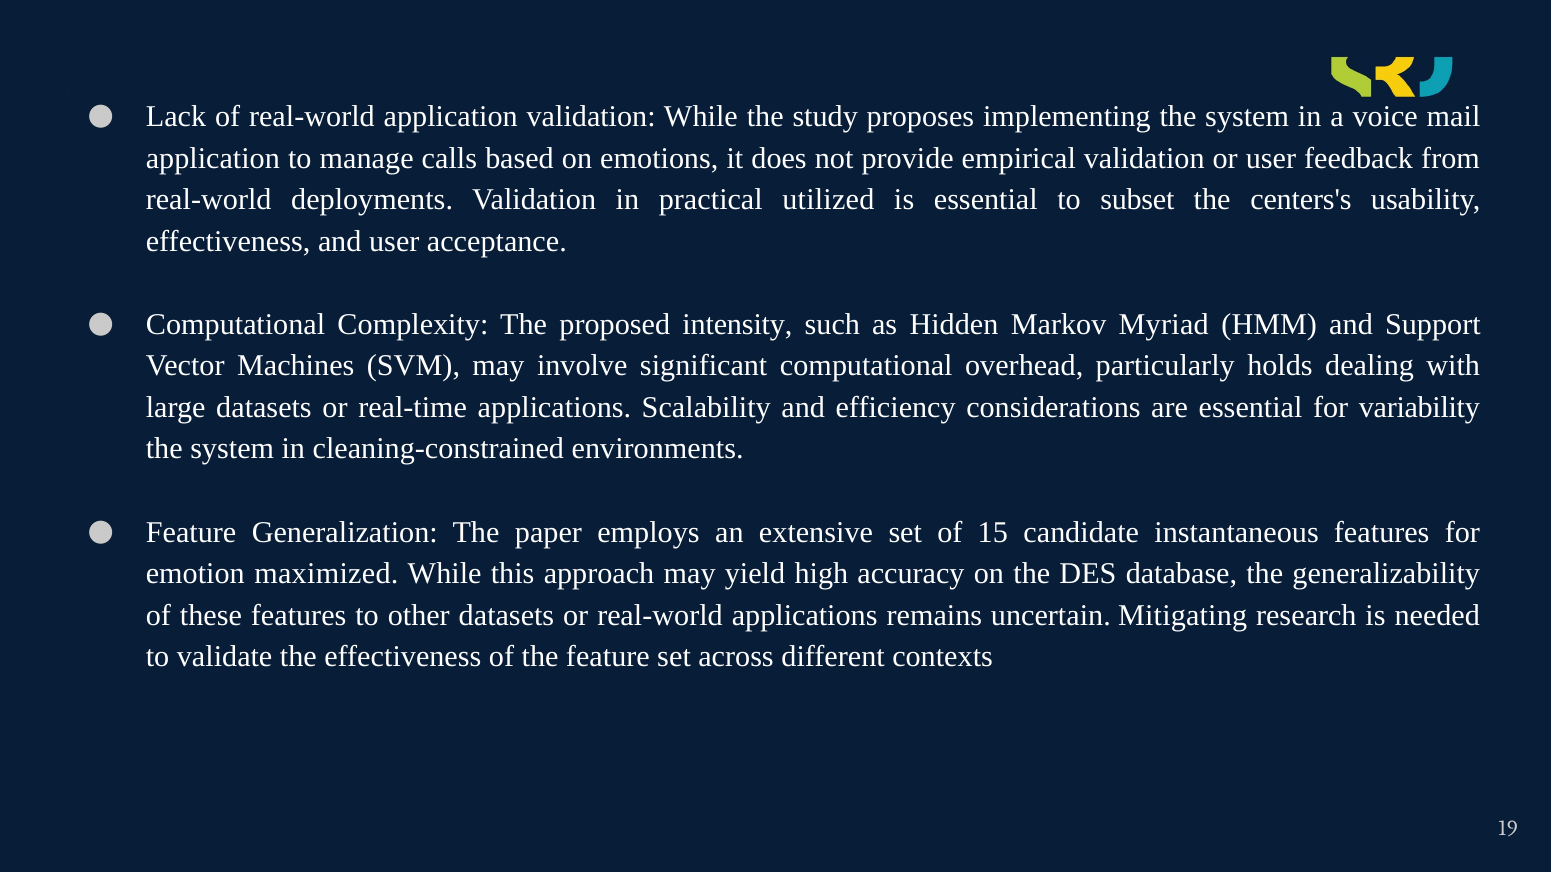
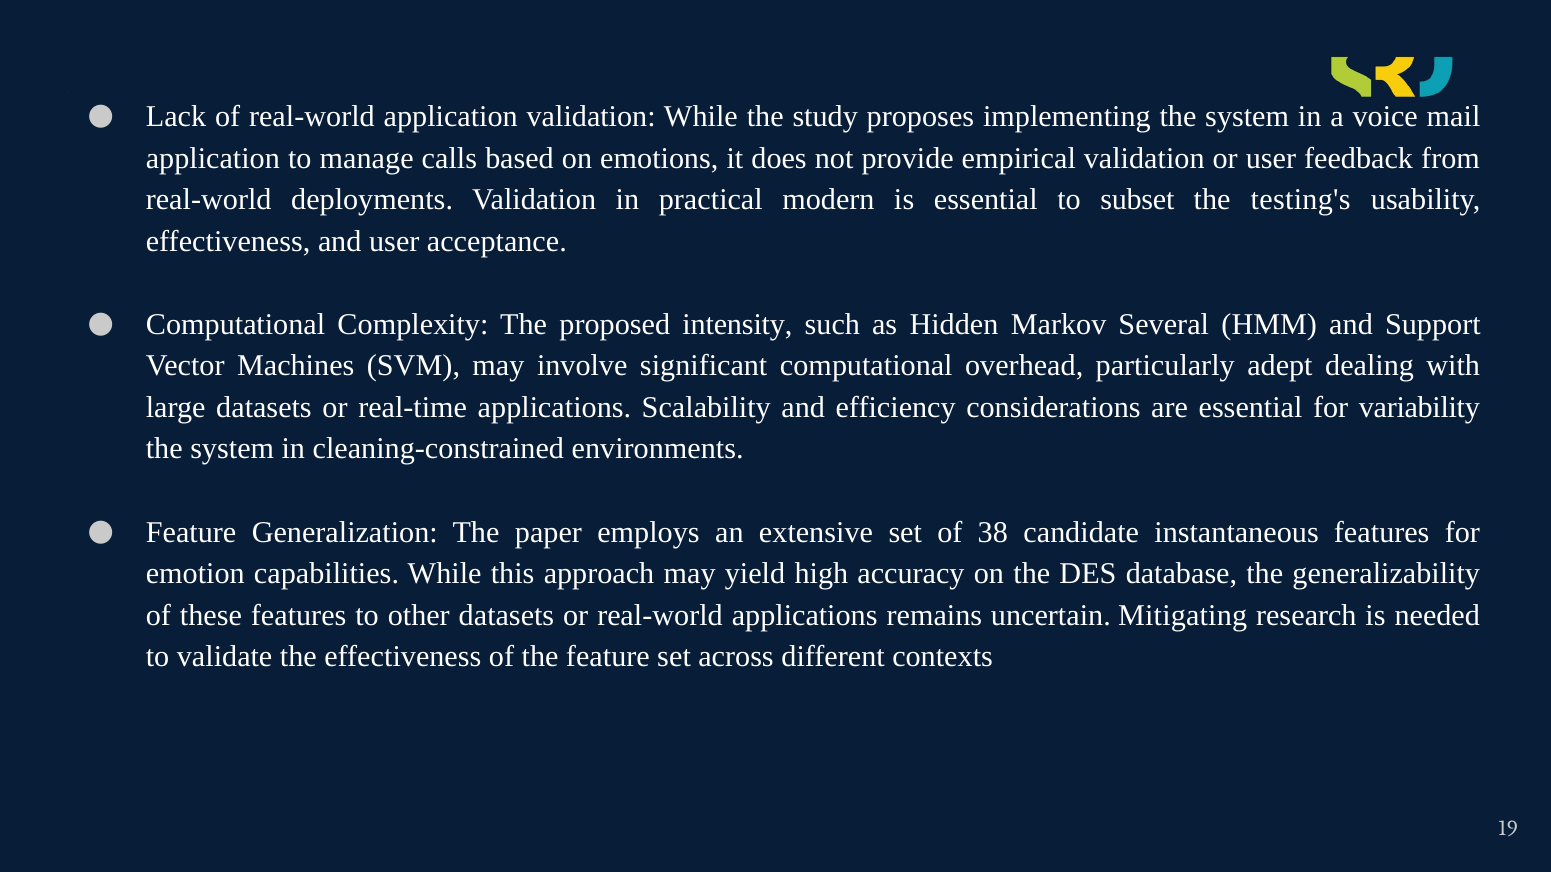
utilized: utilized -> modern
centers's: centers's -> testing's
Myriad: Myriad -> Several
holds: holds -> adept
15: 15 -> 38
maximized: maximized -> capabilities
